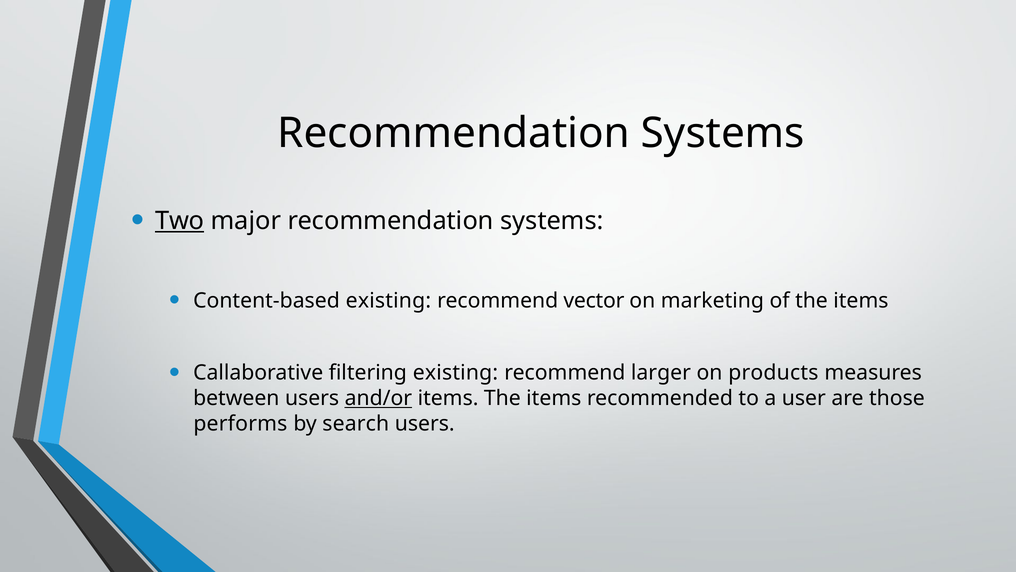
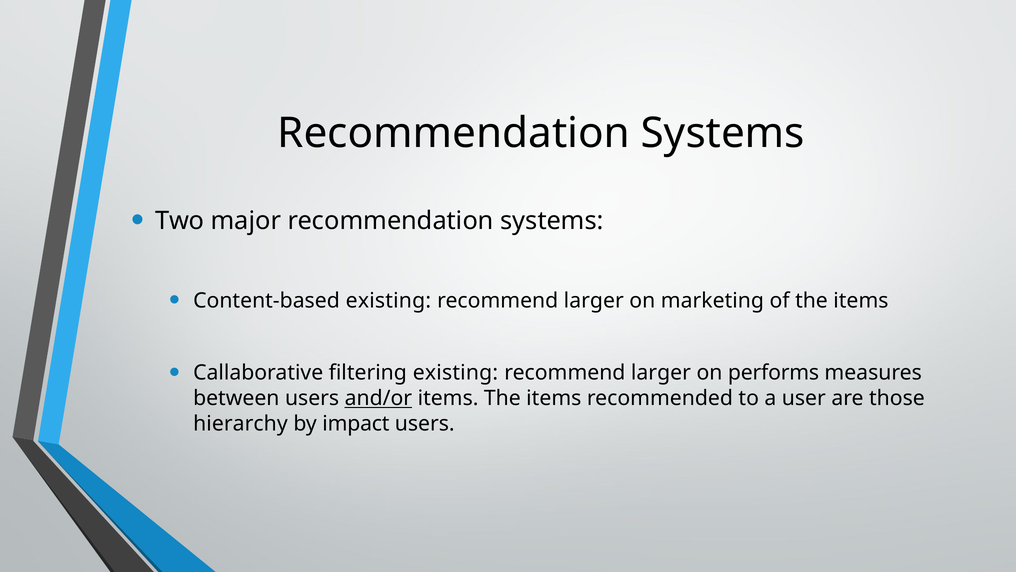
Two underline: present -> none
vector at (594, 301): vector -> larger
products: products -> performs
performs: performs -> hierarchy
search: search -> impact
